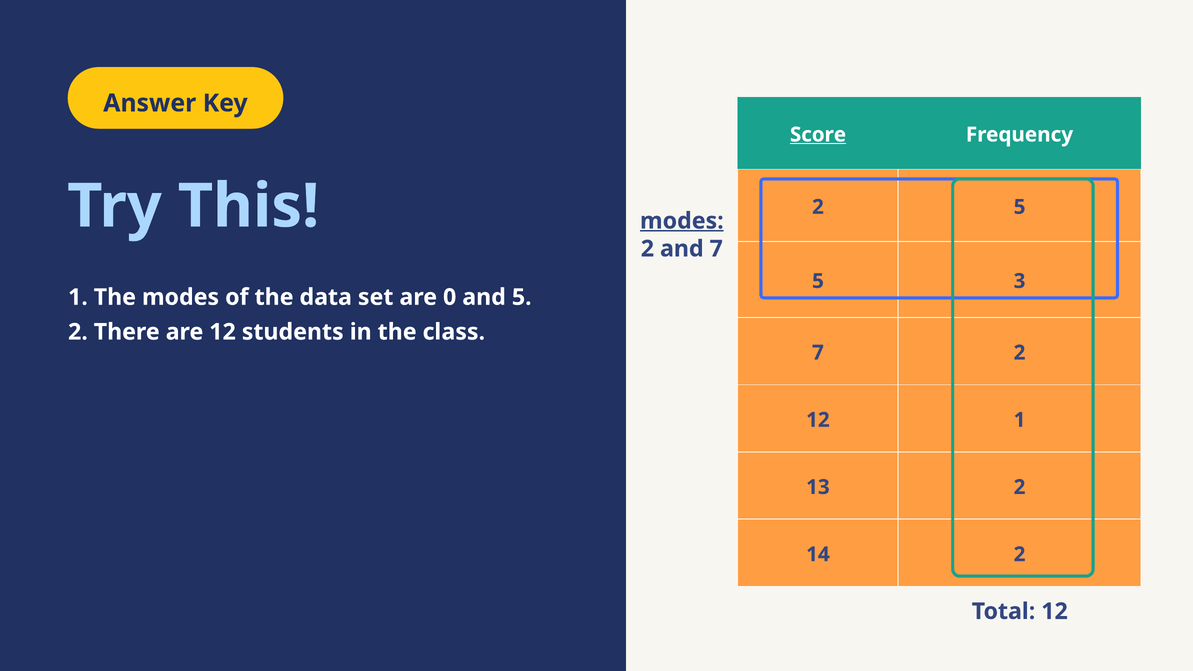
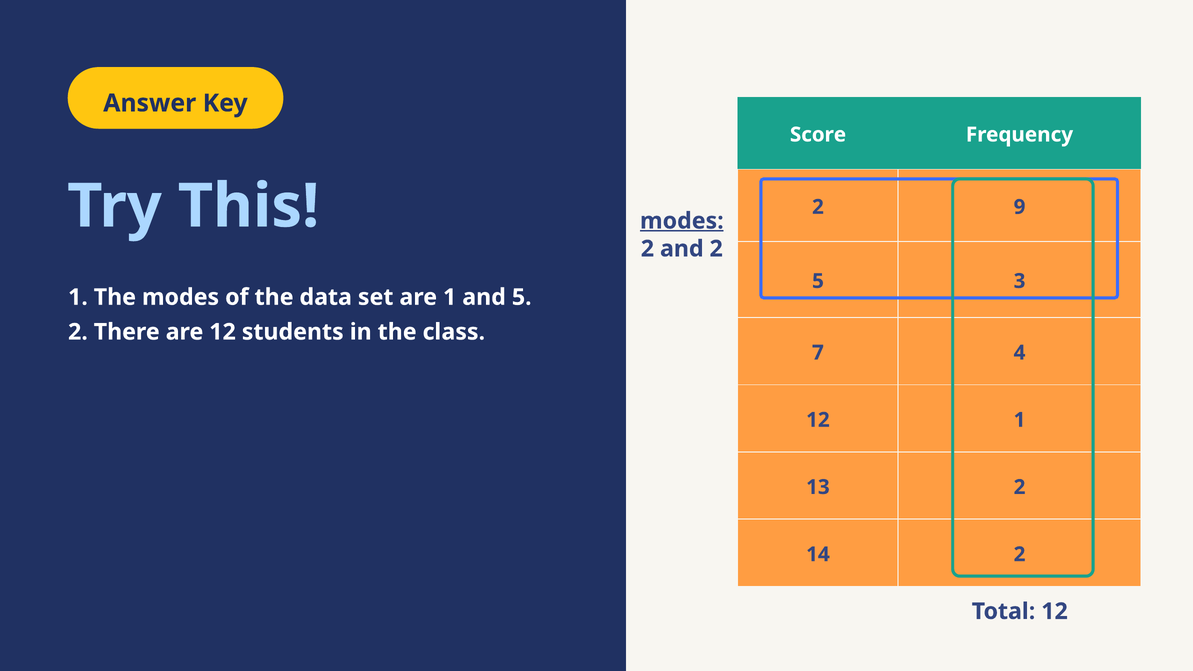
Score underline: present -> none
2 5: 5 -> 9
and 7: 7 -> 2
are 0: 0 -> 1
7 2: 2 -> 4
